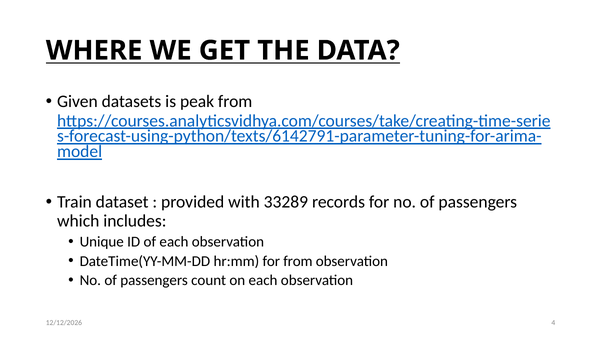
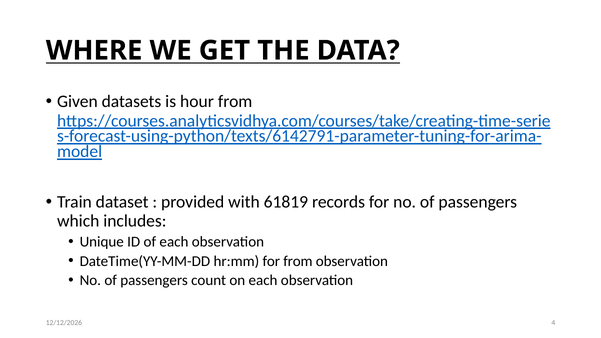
peak: peak -> hour
33289: 33289 -> 61819
